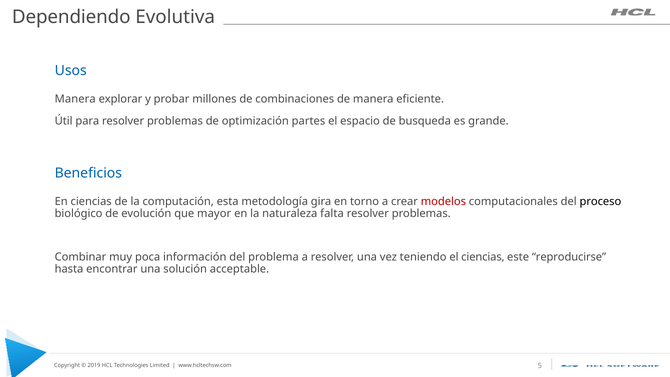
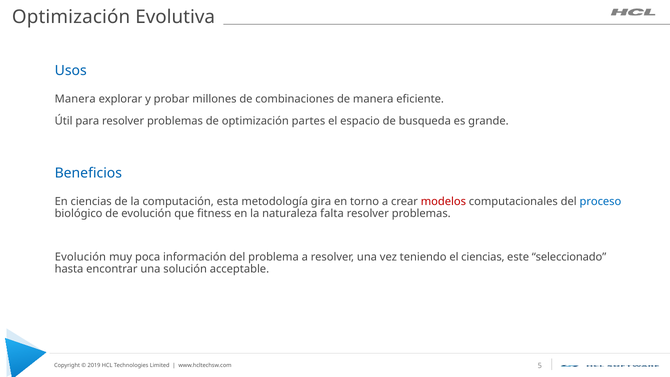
Dependiendo at (71, 17): Dependiendo -> Optimización
proceso colour: black -> blue
mayor: mayor -> fitness
Combinar at (80, 257): Combinar -> Evolución
reproducirse: reproducirse -> seleccionado
